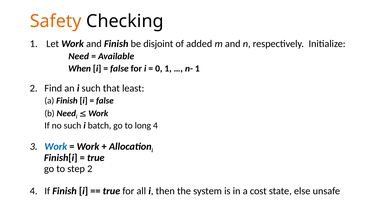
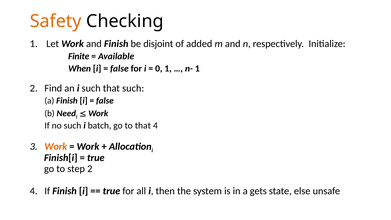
Need at (79, 56): Need -> Finite
that least: least -> such
to long: long -> that
Work at (56, 146) colour: blue -> orange
cost: cost -> gets
